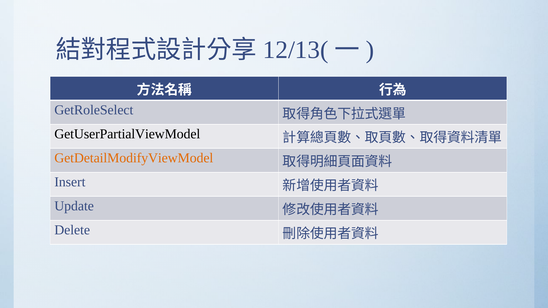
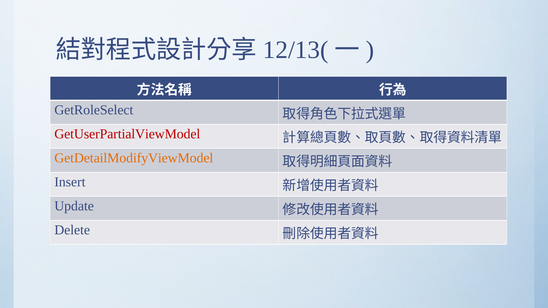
GetUserPartialViewModel colour: black -> red
